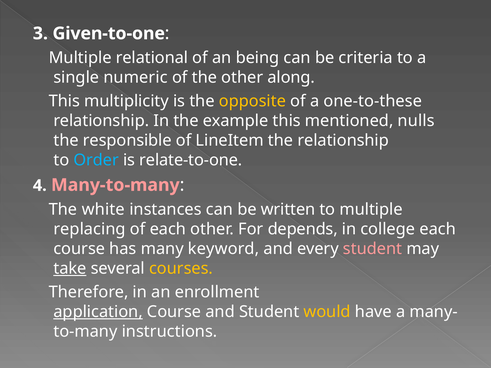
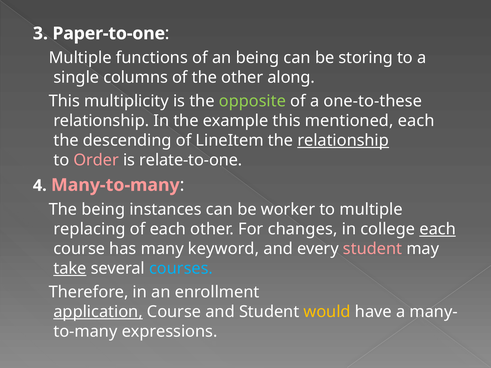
Given-to-one: Given-to-one -> Paper-to-one
relational: relational -> functions
criteria: criteria -> storing
numeric: numeric -> columns
opposite colour: yellow -> light green
mentioned nulls: nulls -> each
responsible: responsible -> descending
relationship at (343, 141) underline: none -> present
Order colour: light blue -> pink
The white: white -> being
written: written -> worker
depends: depends -> changes
each at (438, 229) underline: none -> present
courses colour: yellow -> light blue
instructions: instructions -> expressions
